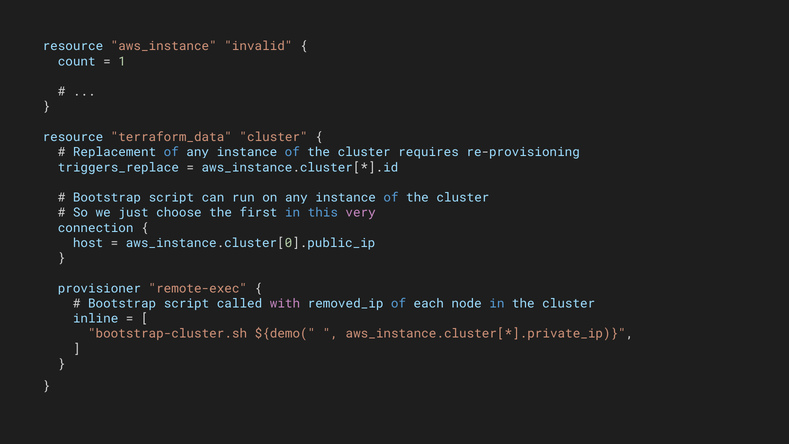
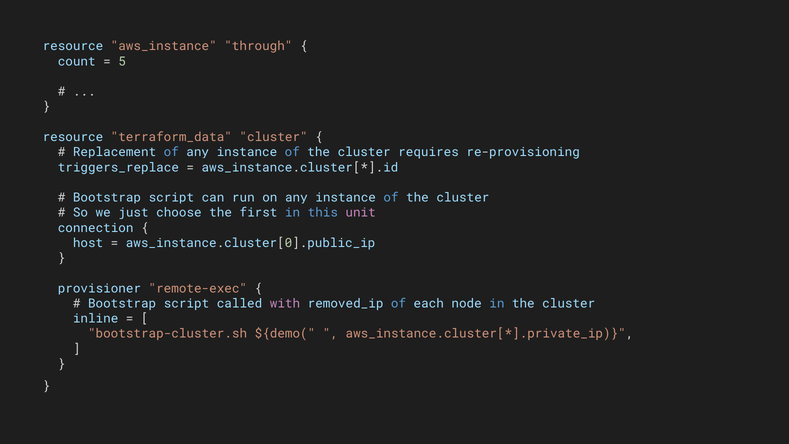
invalid: invalid -> through
1: 1 -> 5
very: very -> unit
